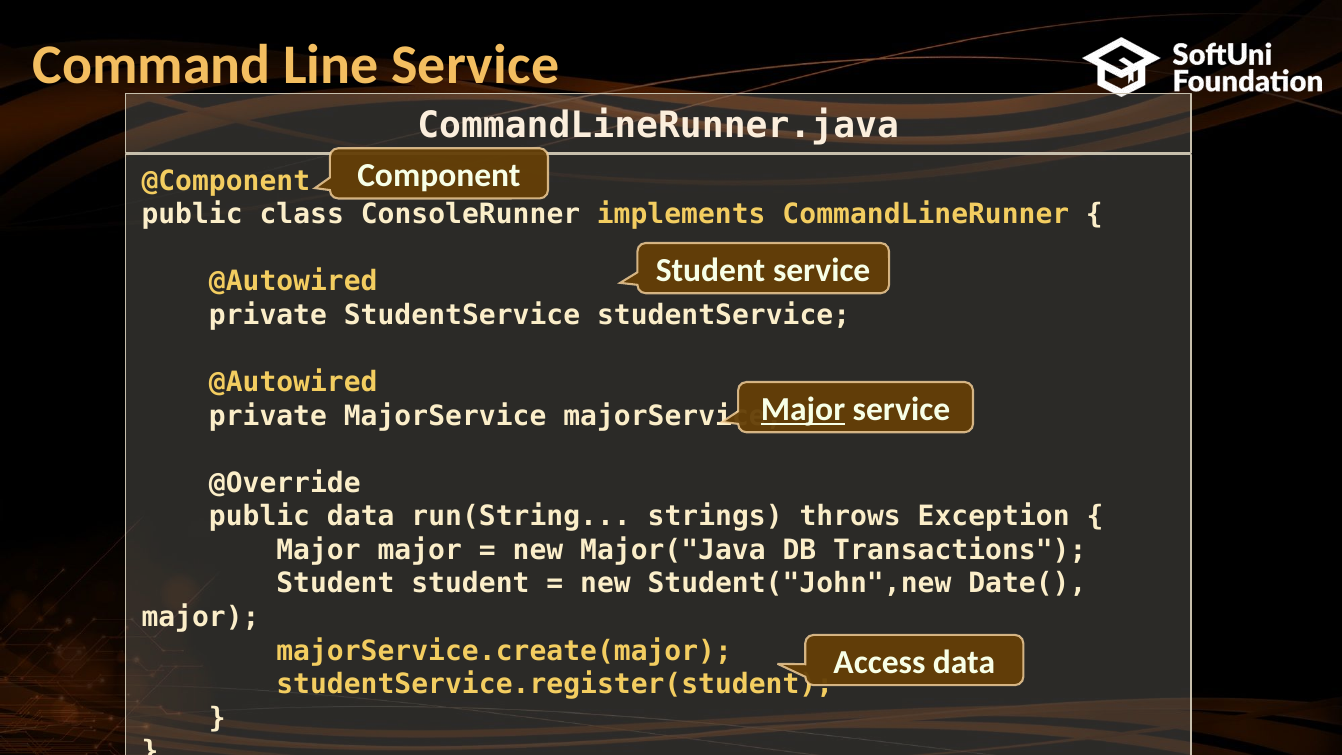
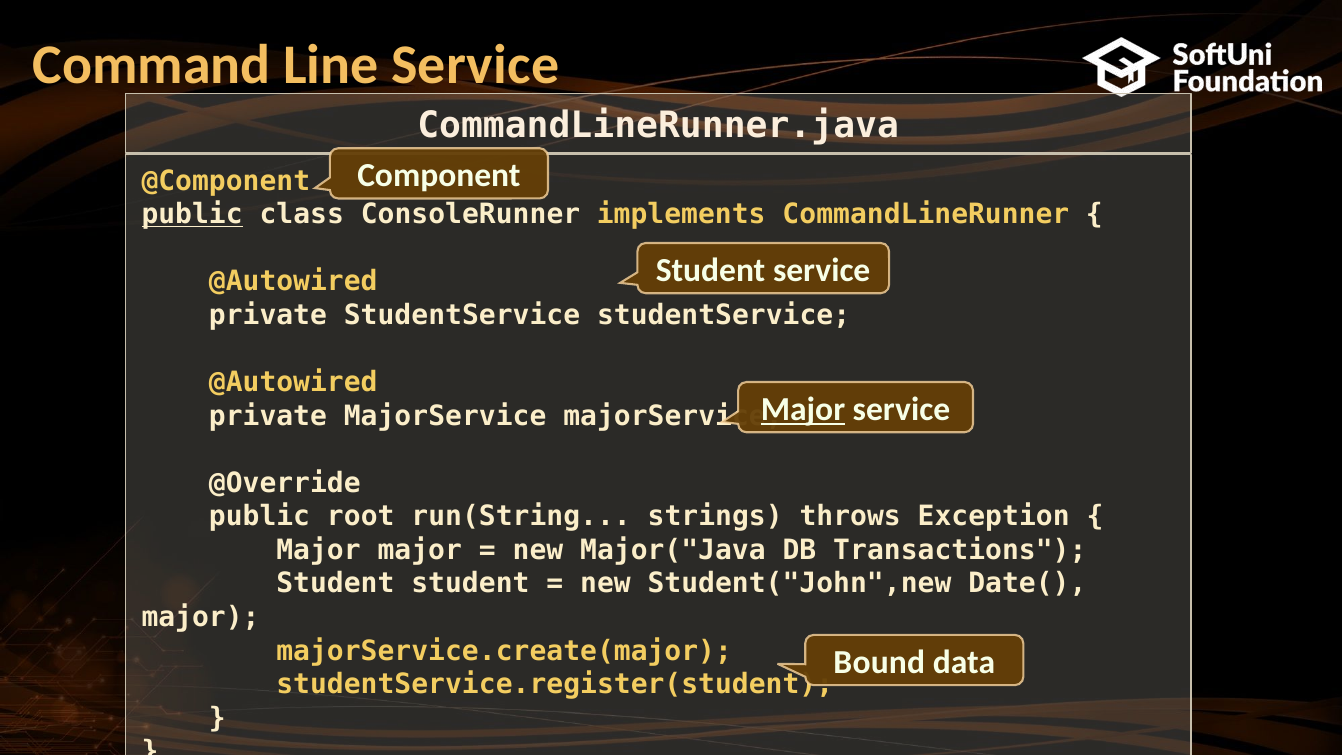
public at (192, 214) underline: none -> present
public data: data -> root
Access: Access -> Bound
